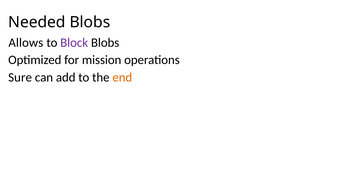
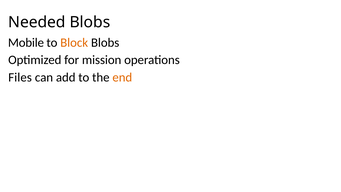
Allows: Allows -> Mobile
Block colour: purple -> orange
Sure: Sure -> Files
